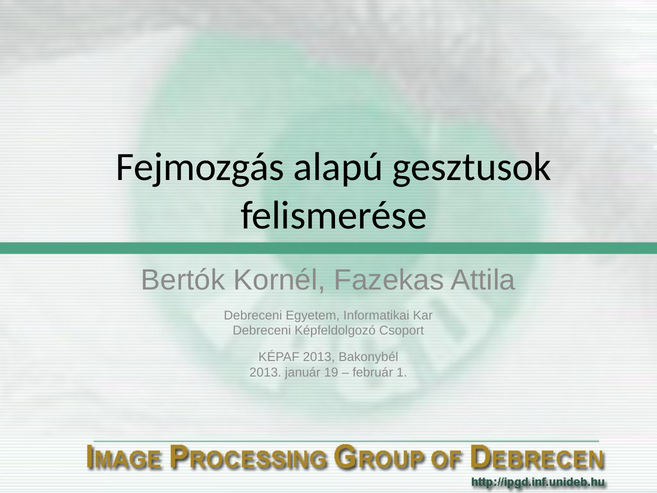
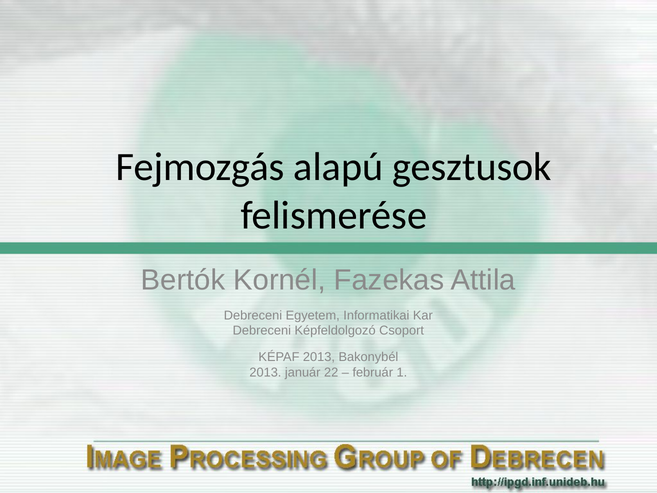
19: 19 -> 22
